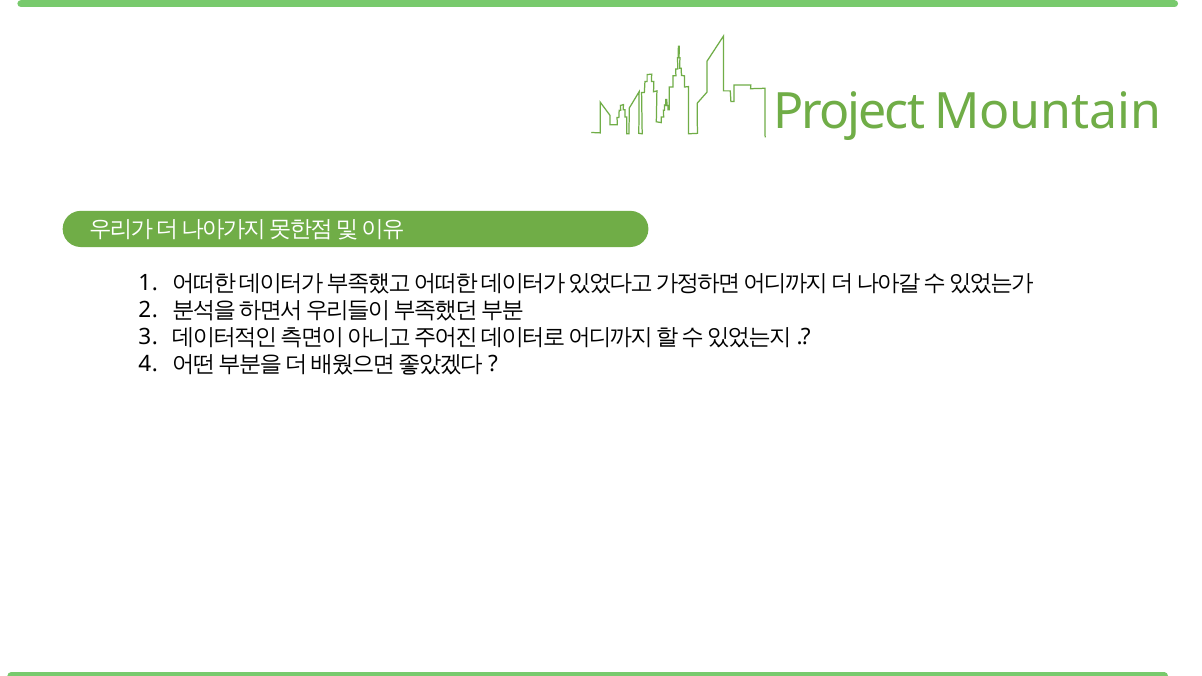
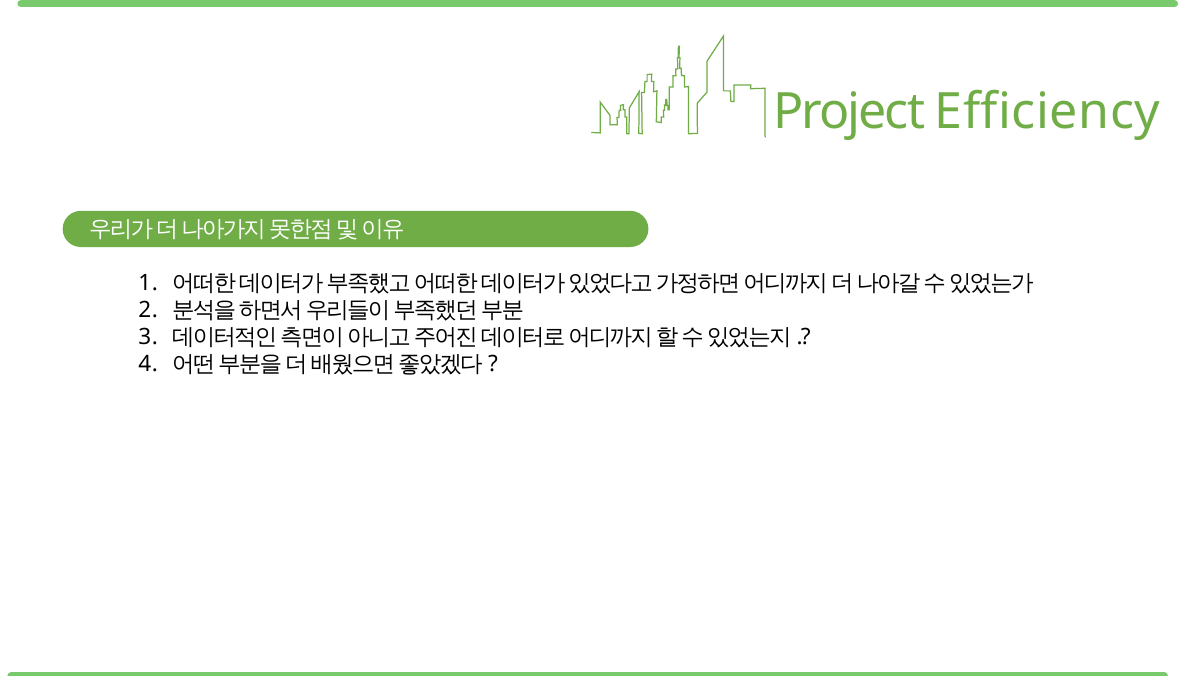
Mountain: Mountain -> Efficiency
